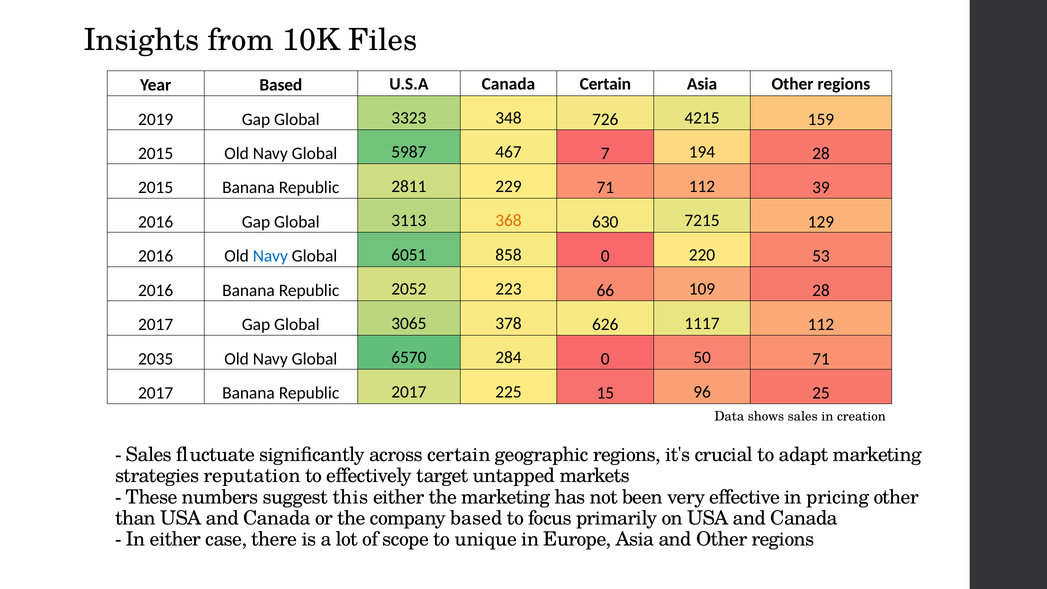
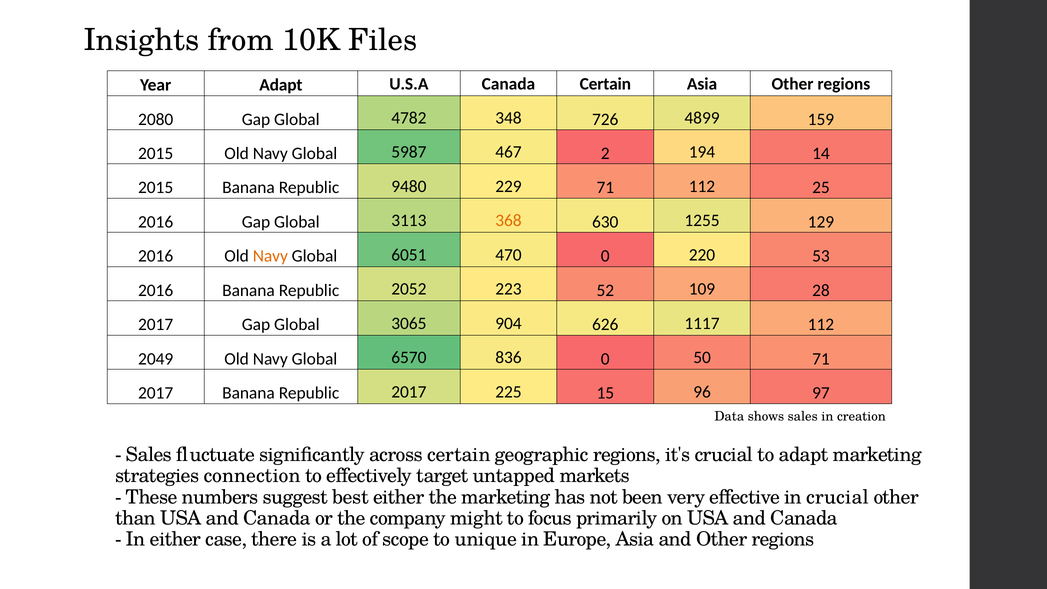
Year Based: Based -> Adapt
2019: 2019 -> 2080
3323: 3323 -> 4782
4215: 4215 -> 4899
7: 7 -> 2
194 28: 28 -> 14
2811: 2811 -> 9480
39: 39 -> 25
7215: 7215 -> 1255
Navy at (270, 256) colour: blue -> orange
858: 858 -> 470
66: 66 -> 52
378: 378 -> 904
2035: 2035 -> 2049
284: 284 -> 836
25: 25 -> 97
reputation: reputation -> connection
this: this -> best
in pricing: pricing -> crucial
company based: based -> might
